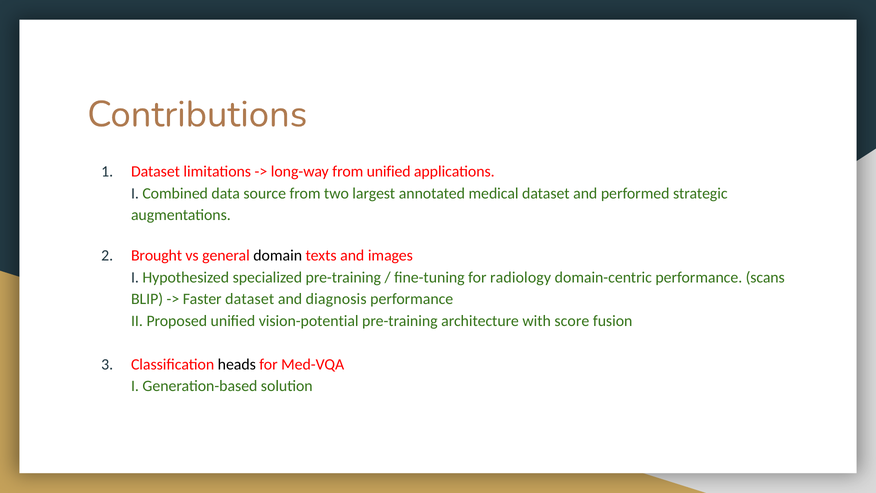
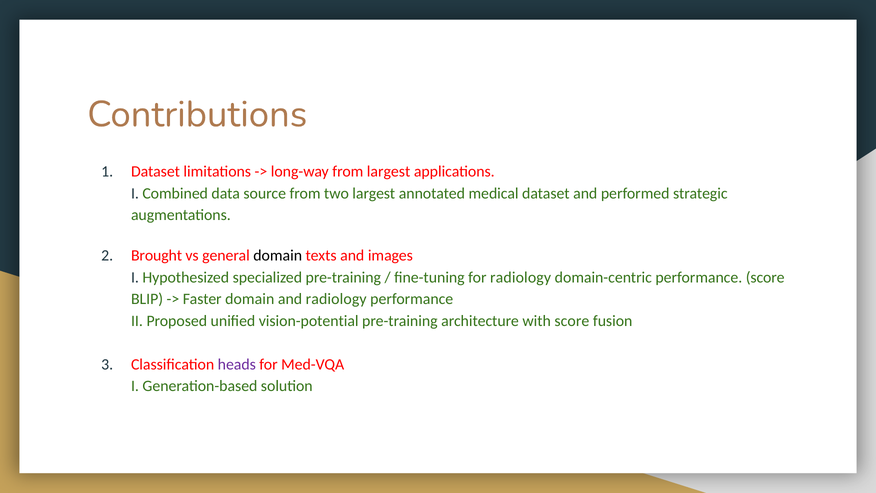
from unified: unified -> largest
performance scans: scans -> score
Faster dataset: dataset -> domain
and diagnosis: diagnosis -> radiology
heads colour: black -> purple
